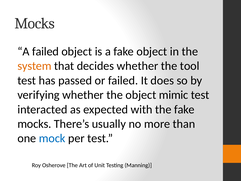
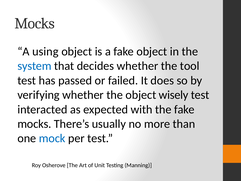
A failed: failed -> using
system colour: orange -> blue
mimic: mimic -> wisely
